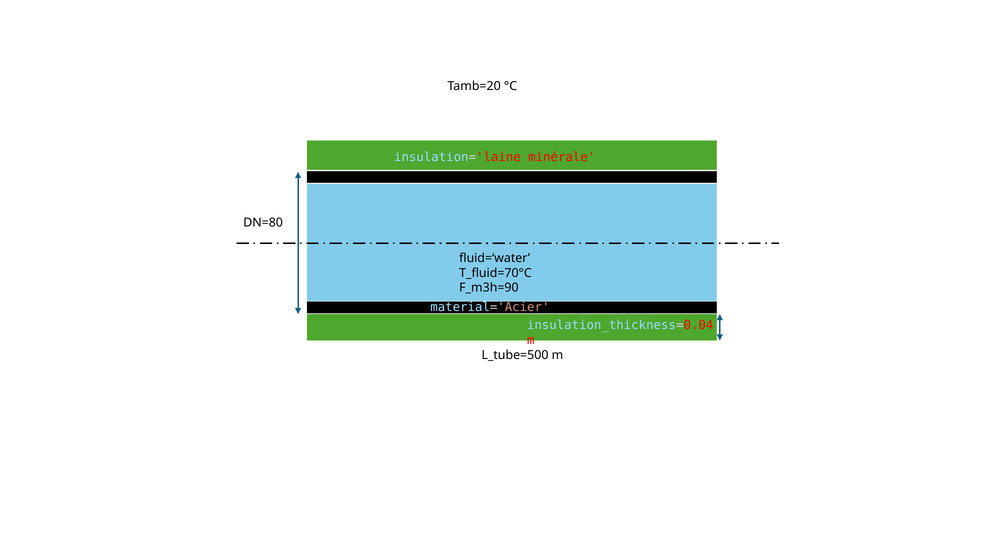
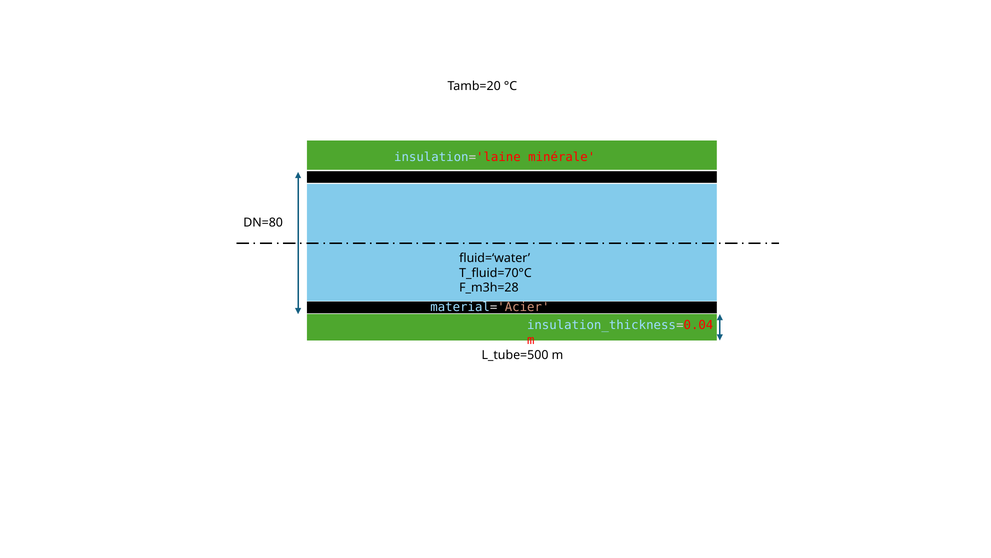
F_m3h=90: F_m3h=90 -> F_m3h=28
